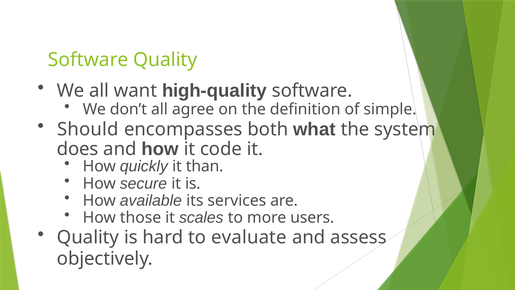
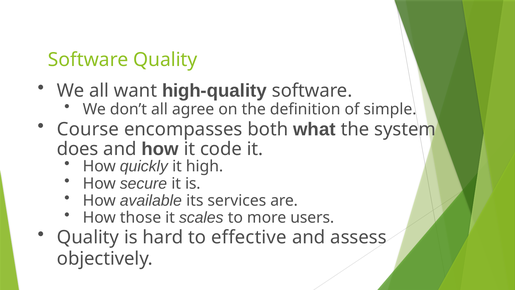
Should: Should -> Course
than: than -> high
evaluate: evaluate -> effective
